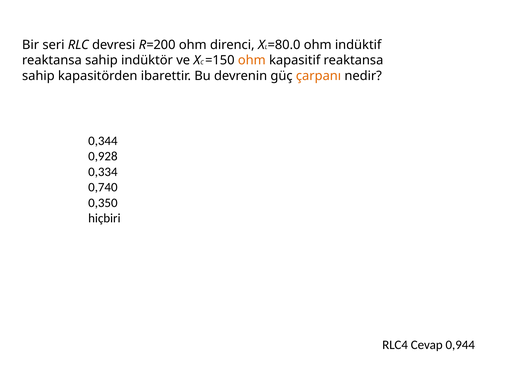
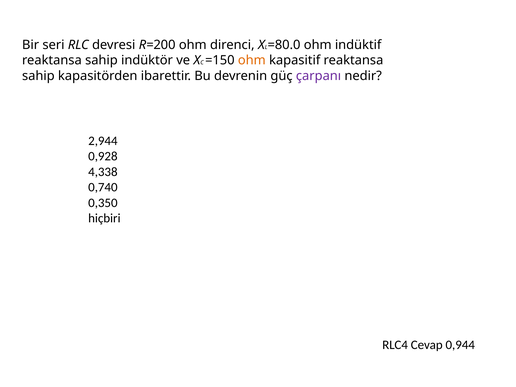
çarpanı colour: orange -> purple
0,344: 0,344 -> 2,944
0,334: 0,334 -> 4,338
